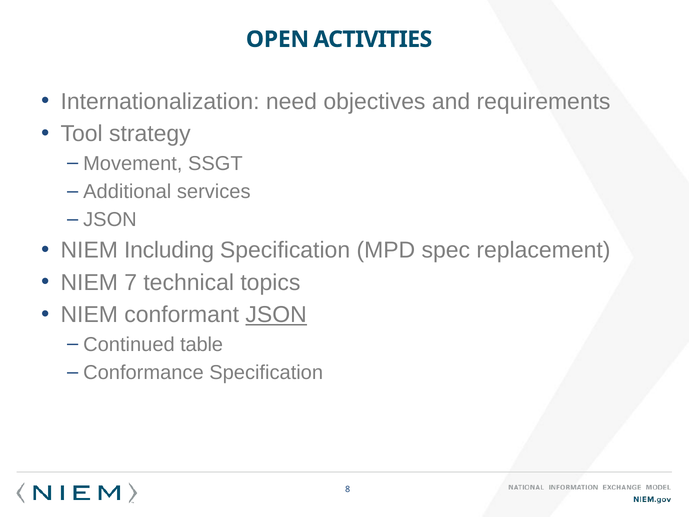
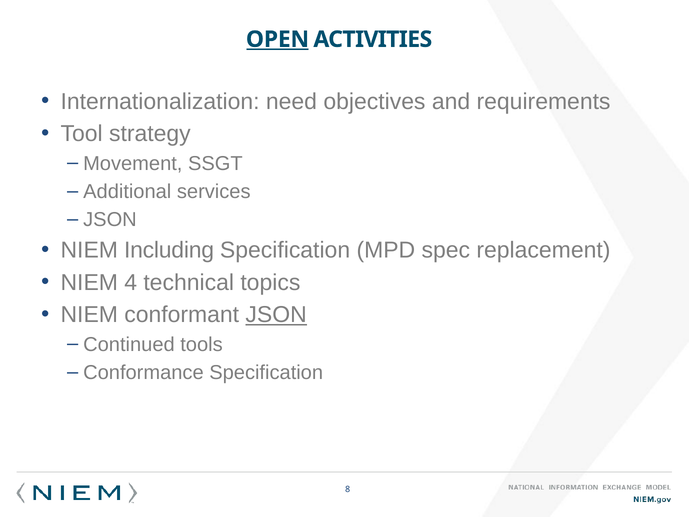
OPEN underline: none -> present
7: 7 -> 4
table: table -> tools
